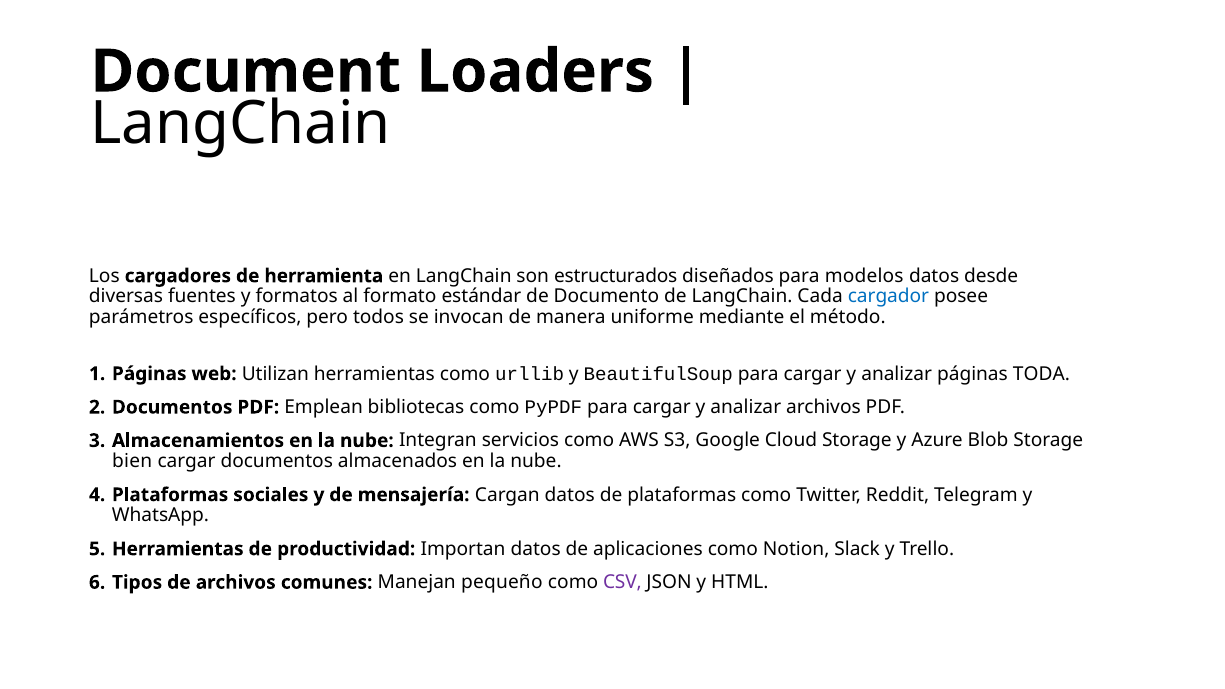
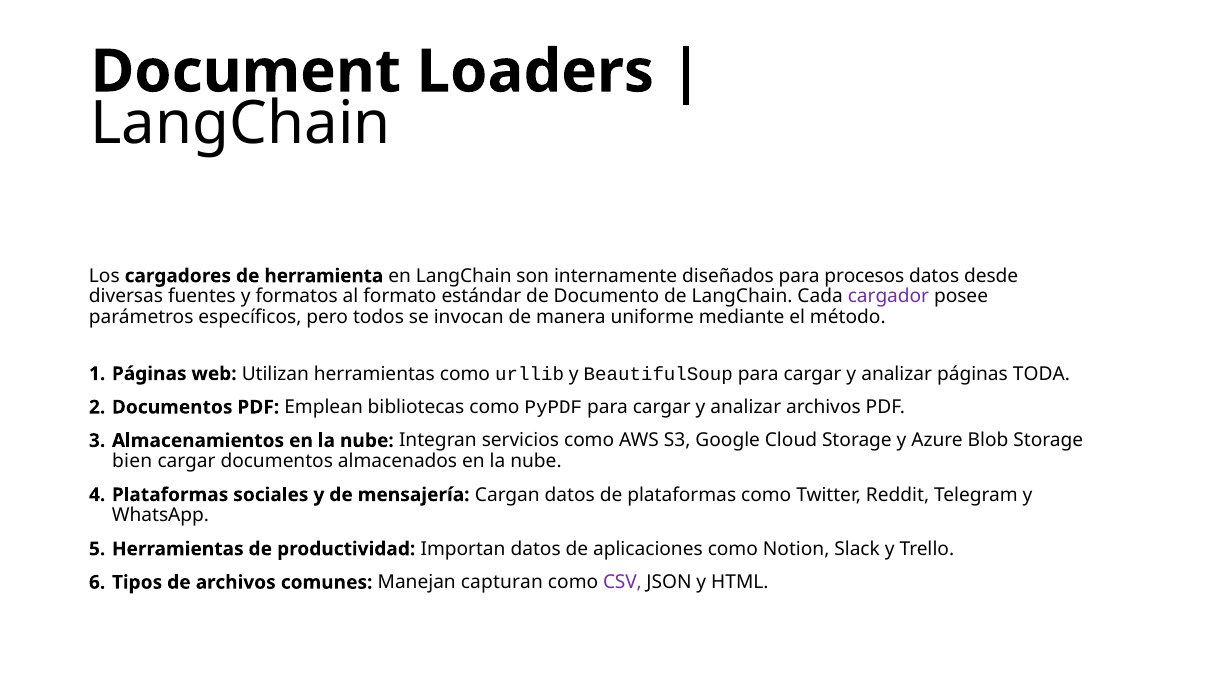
estructurados: estructurados -> internamente
modelos: modelos -> procesos
cargador colour: blue -> purple
pequeño: pequeño -> capturan
